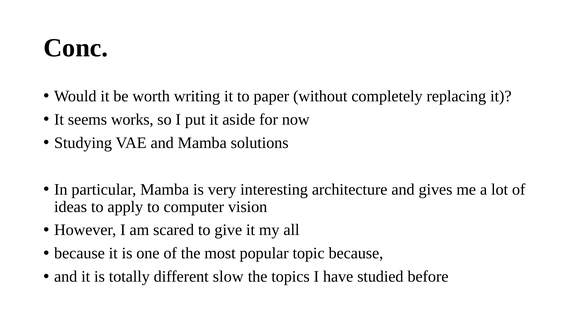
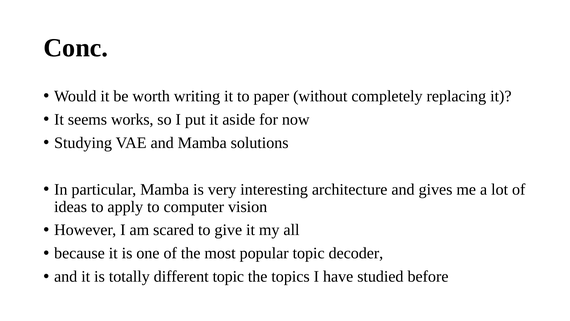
topic because: because -> decoder
different slow: slow -> topic
